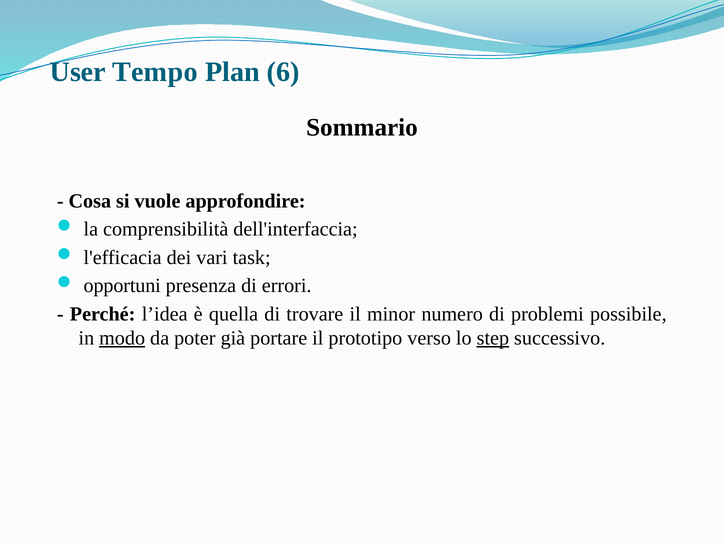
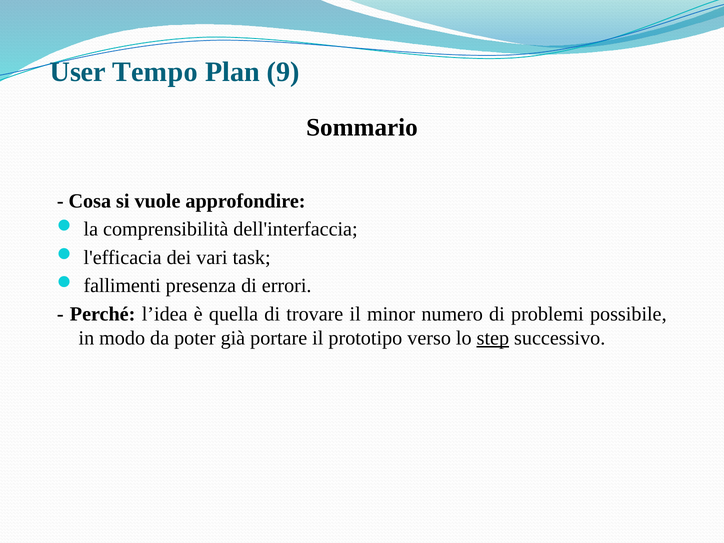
6: 6 -> 9
opportuni: opportuni -> fallimenti
modo underline: present -> none
